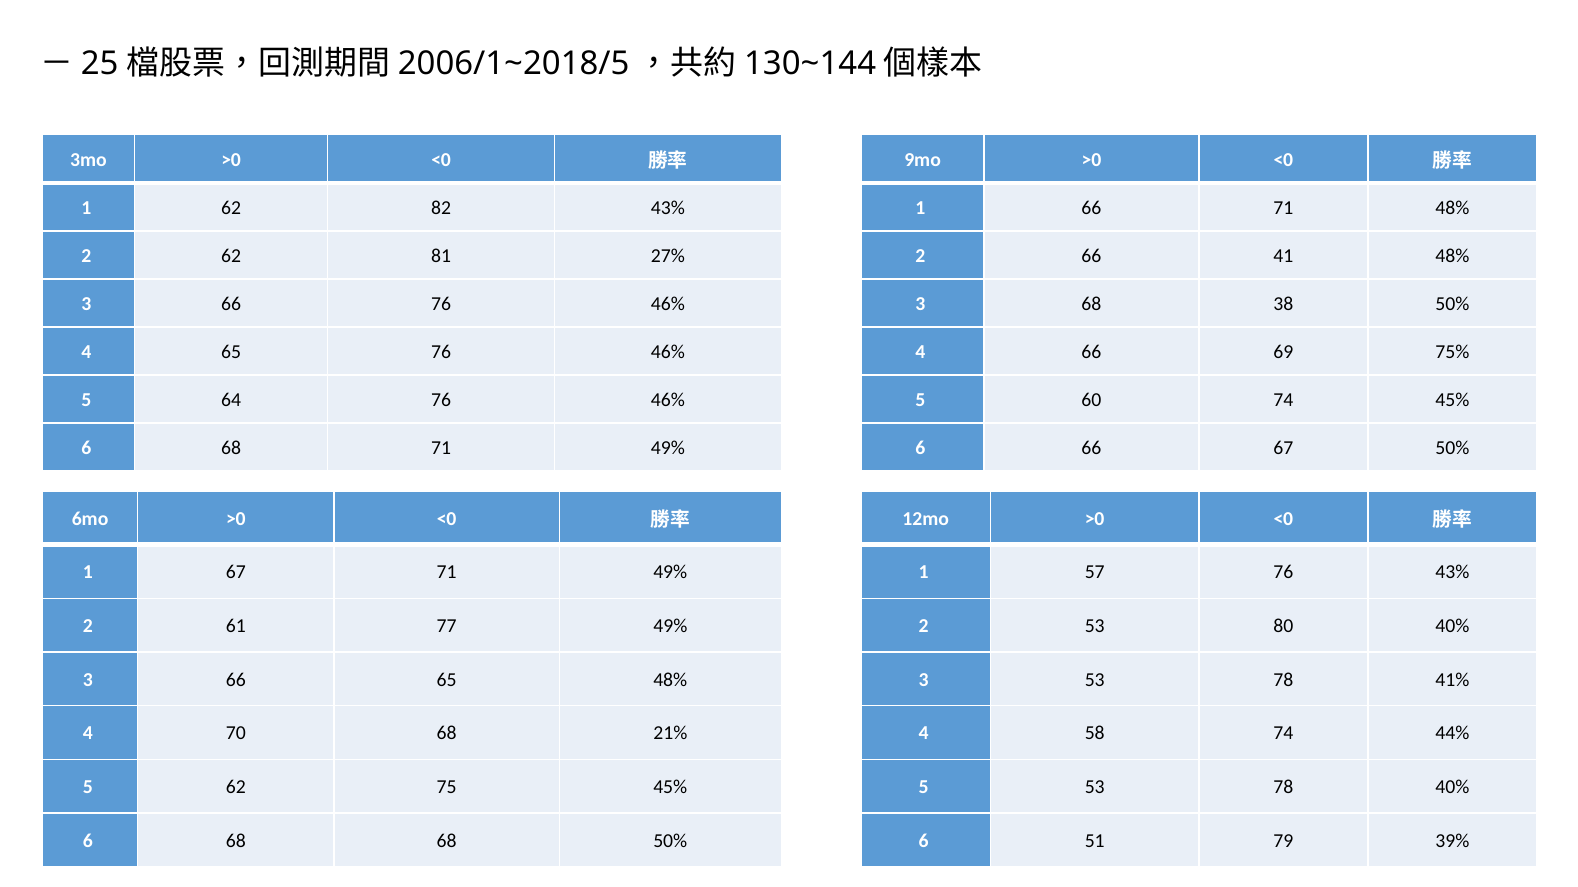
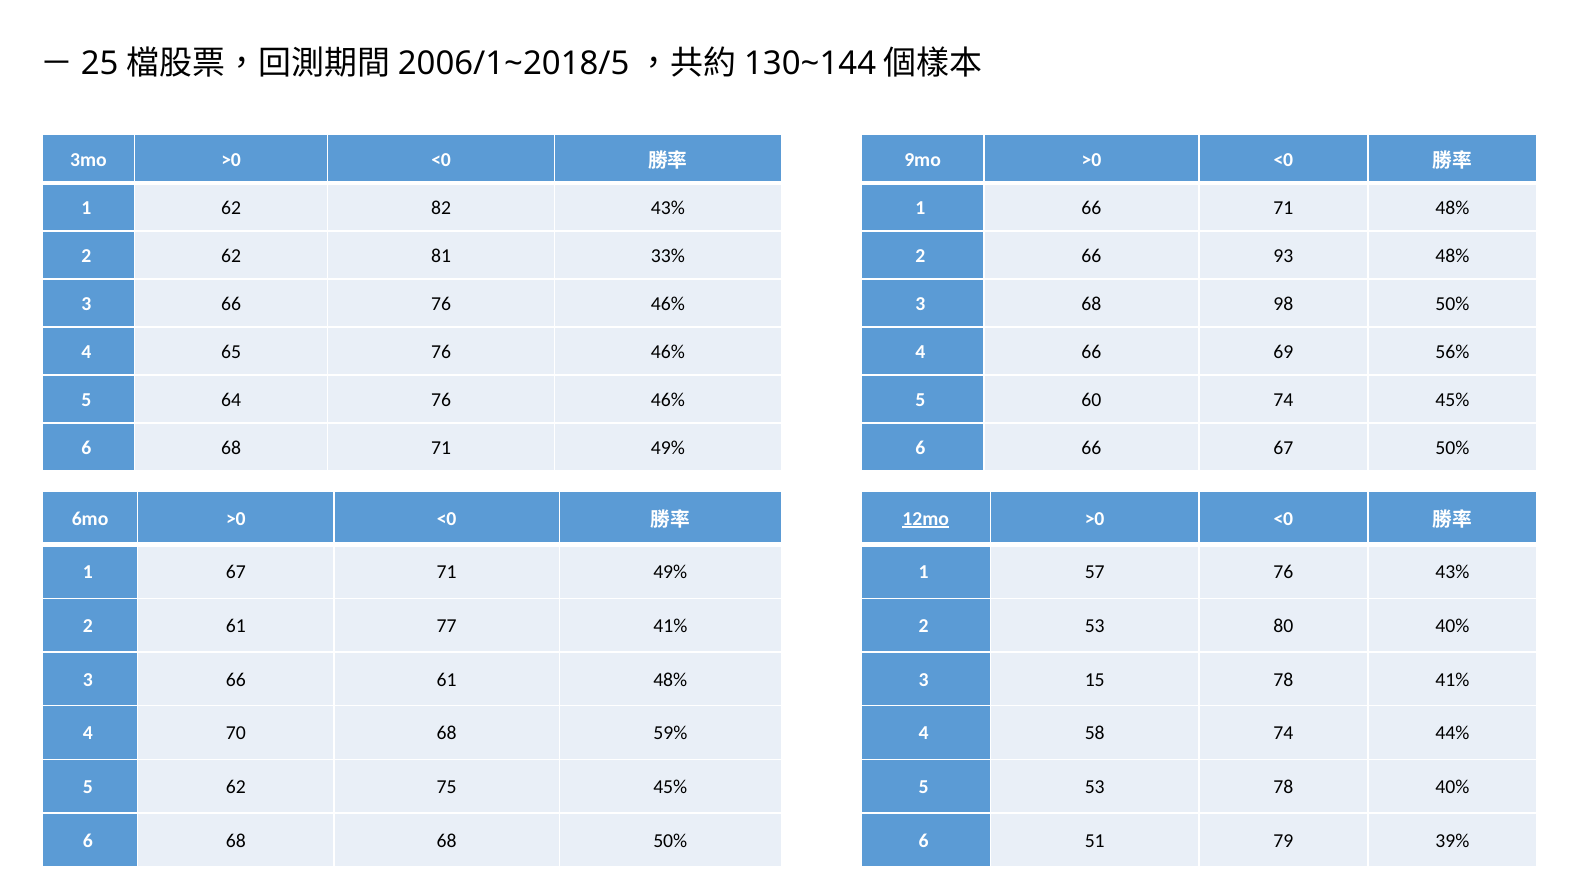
27%: 27% -> 33%
41: 41 -> 93
38: 38 -> 98
75%: 75% -> 56%
12mo underline: none -> present
77 49%: 49% -> 41%
66 65: 65 -> 61
3 53: 53 -> 15
21%: 21% -> 59%
